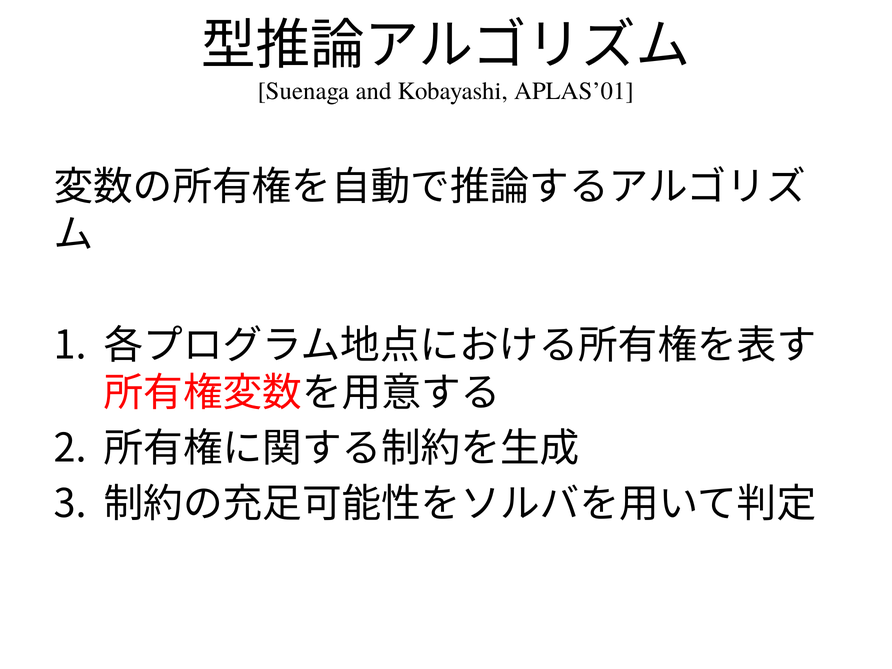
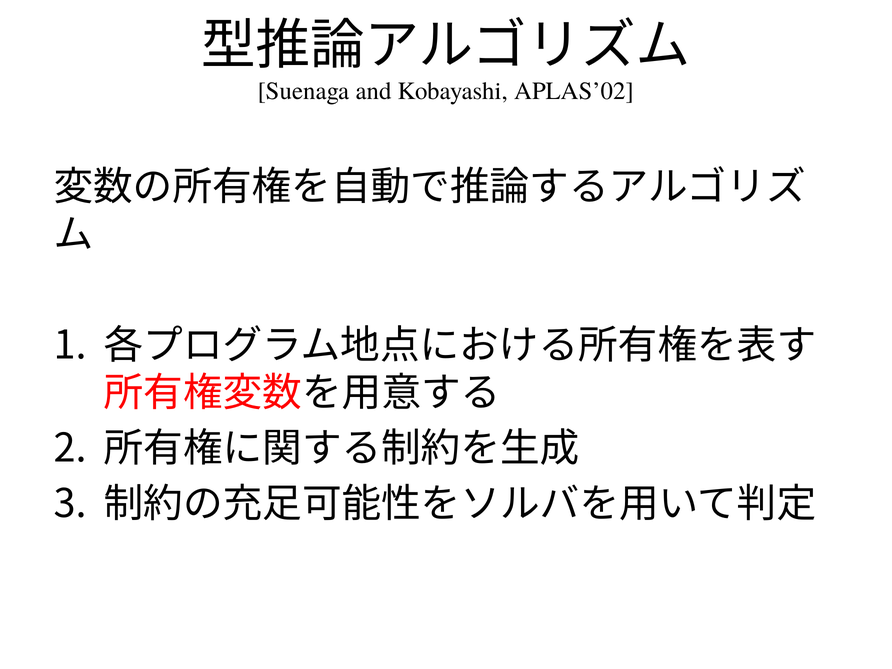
APLAS’01: APLAS’01 -> APLAS’02
